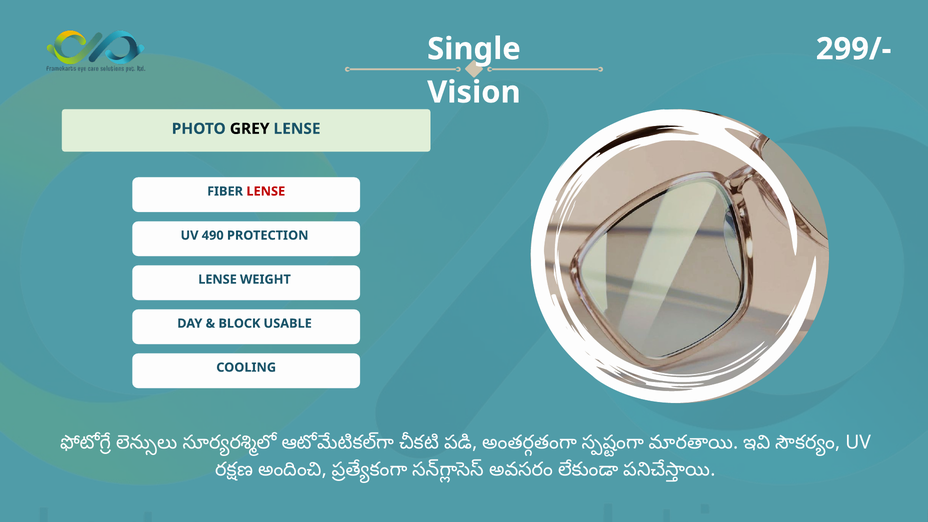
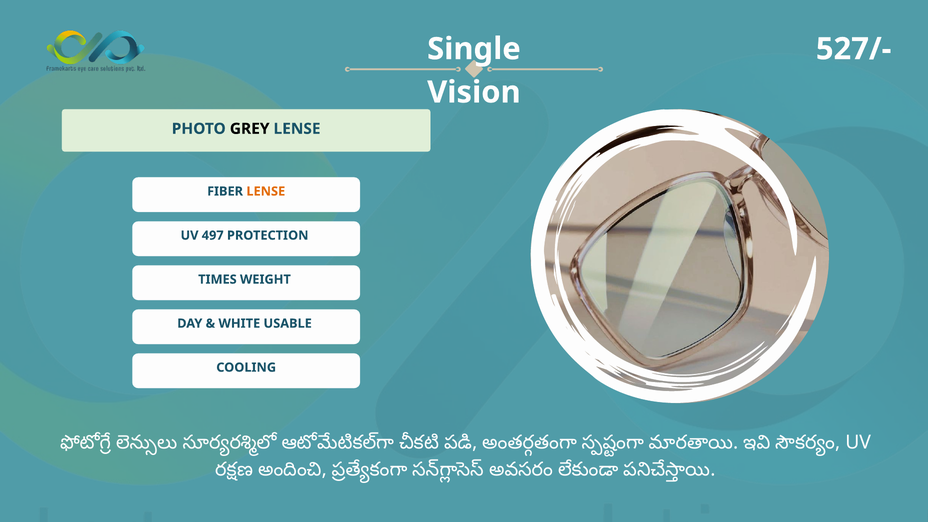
299/-: 299/- -> 527/-
LENSE at (266, 191) colour: red -> orange
490: 490 -> 497
LENSE at (217, 279): LENSE -> TIMES
BLOCK: BLOCK -> WHITE
